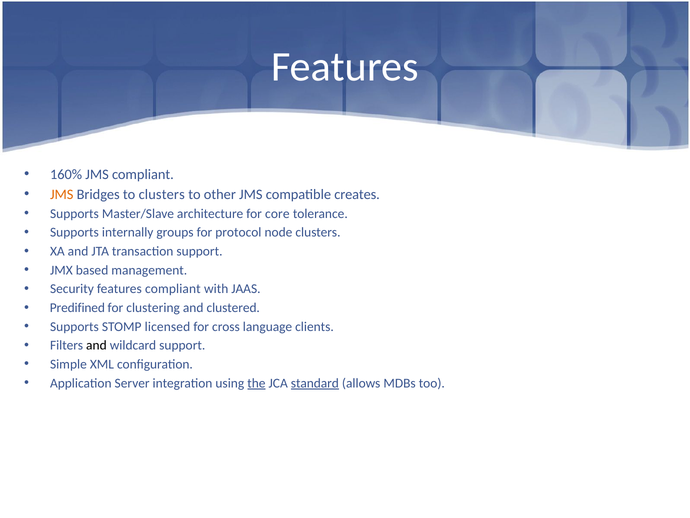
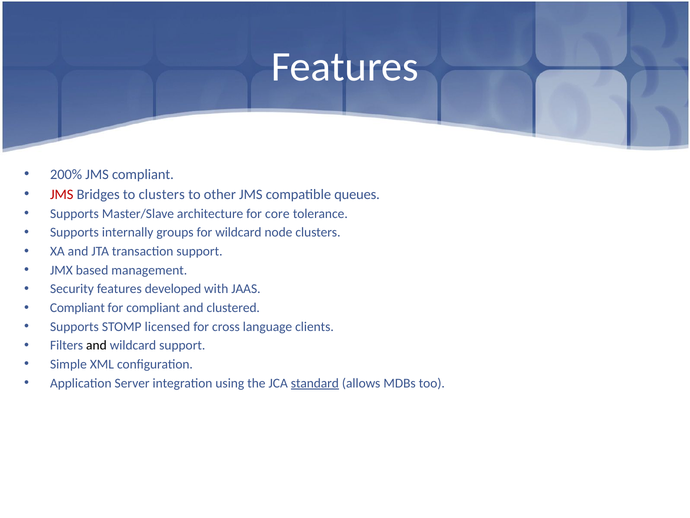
160%: 160% -> 200%
JMS at (62, 194) colour: orange -> red
creates: creates -> queues
for protocol: protocol -> wildcard
features compliant: compliant -> developed
Predifined at (77, 308): Predifined -> Compliant
for clustering: clustering -> compliant
the underline: present -> none
